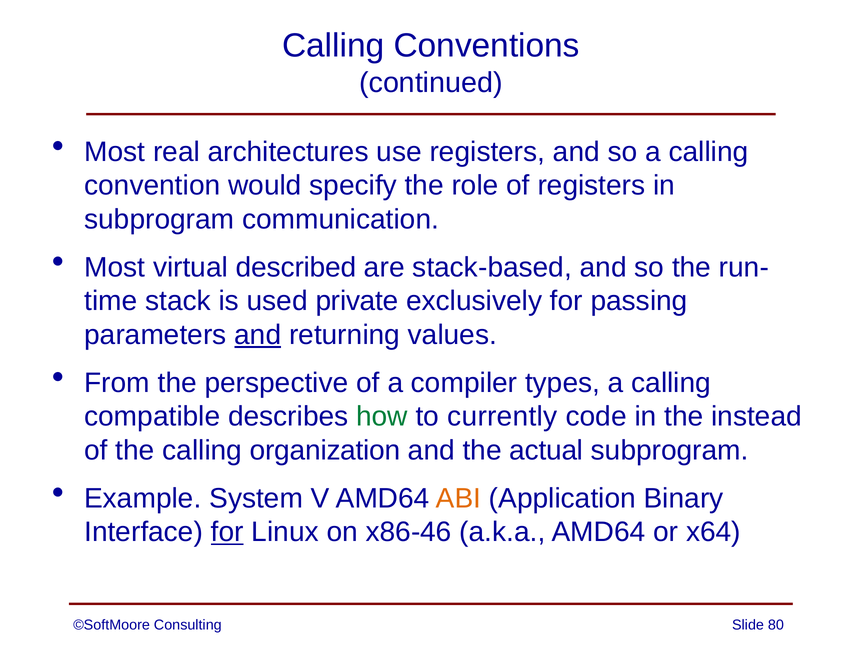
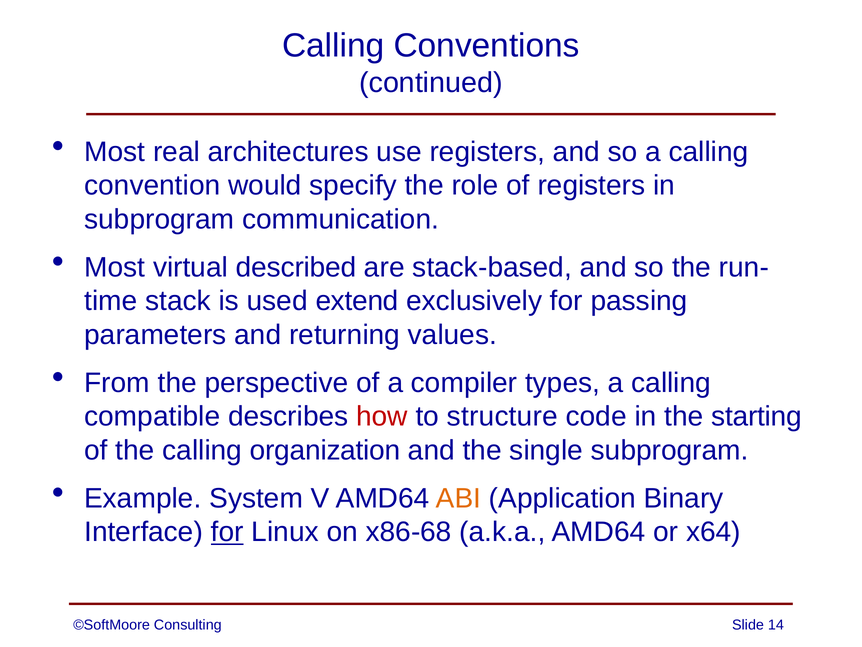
private: private -> extend
and at (258, 335) underline: present -> none
how colour: green -> red
currently: currently -> structure
instead: instead -> starting
actual: actual -> single
x86-46: x86-46 -> x86-68
80: 80 -> 14
